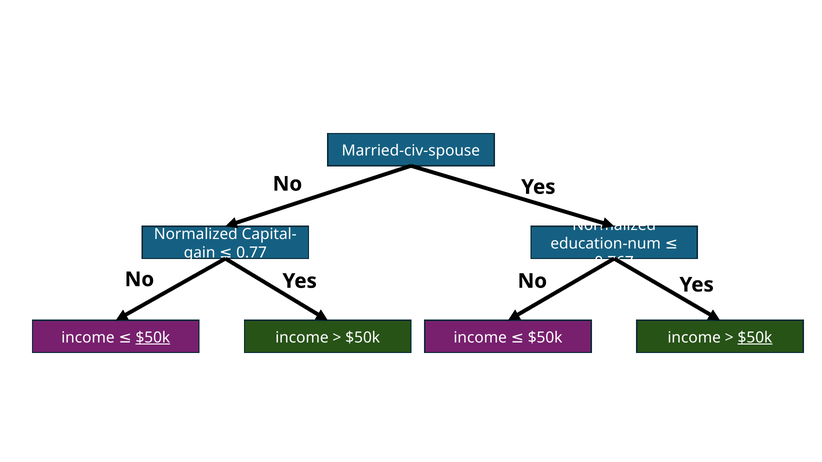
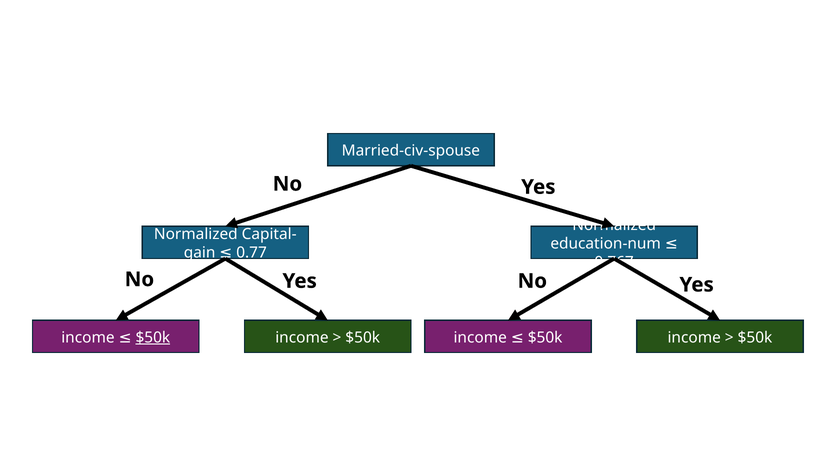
$50k at (755, 338) underline: present -> none
